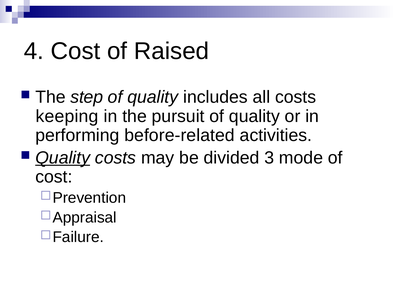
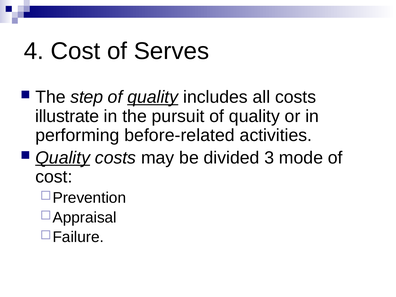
Raised: Raised -> Serves
quality at (153, 97) underline: none -> present
keeping: keeping -> illustrate
